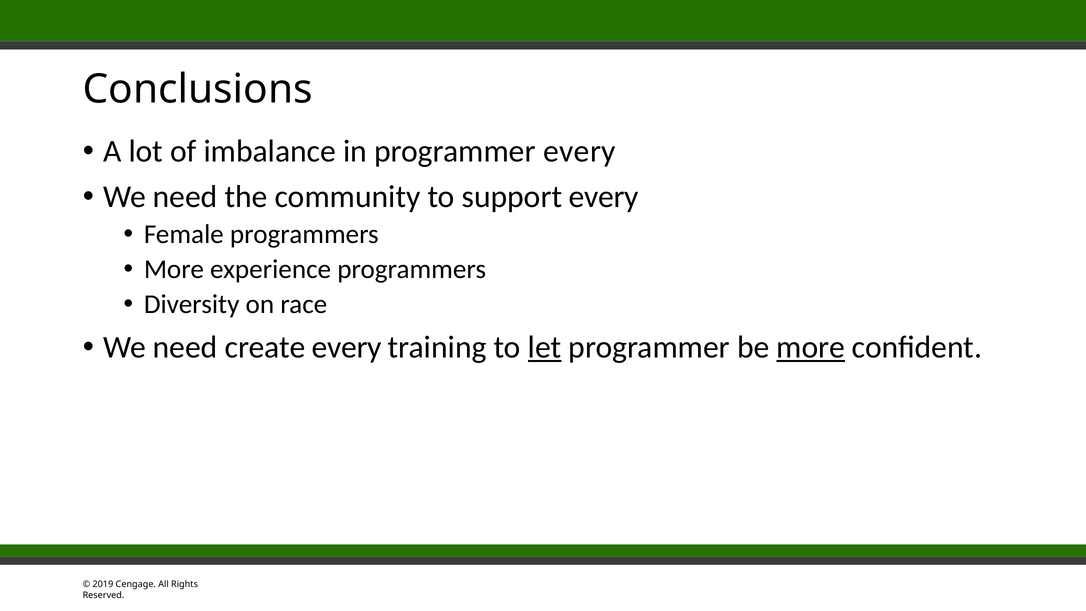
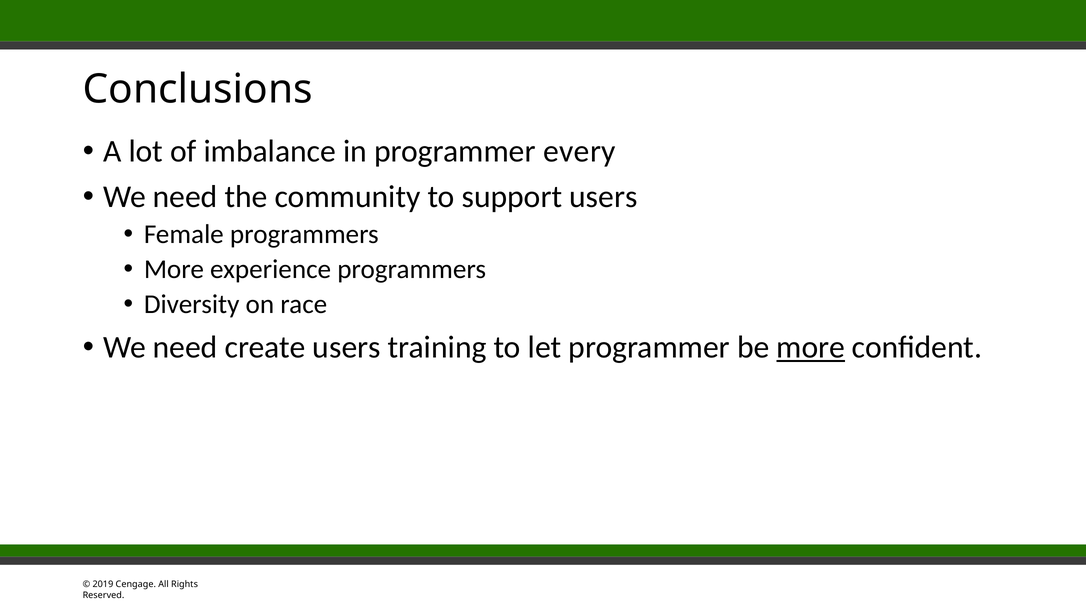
support every: every -> users
create every: every -> users
let underline: present -> none
